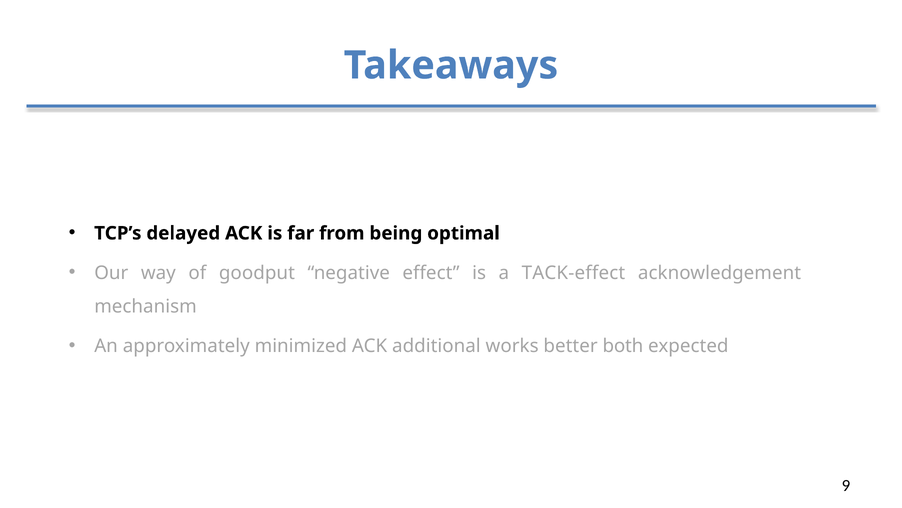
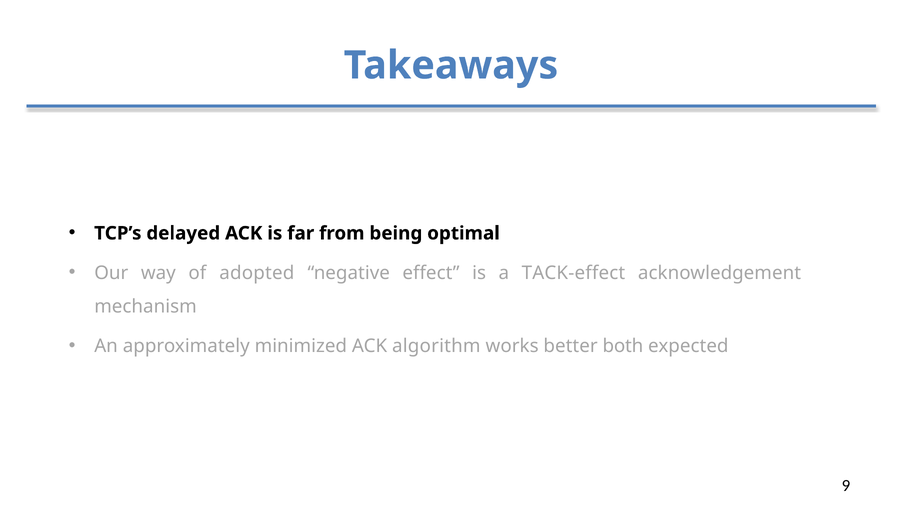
goodput: goodput -> adopted
additional: additional -> algorithm
